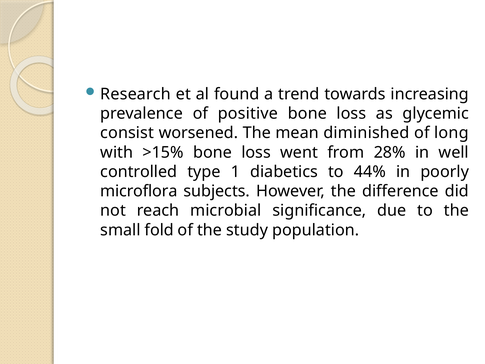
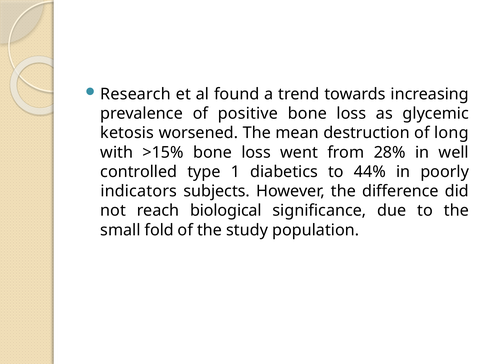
consist: consist -> ketosis
diminished: diminished -> destruction
microflora: microflora -> indicators
microbial: microbial -> biological
